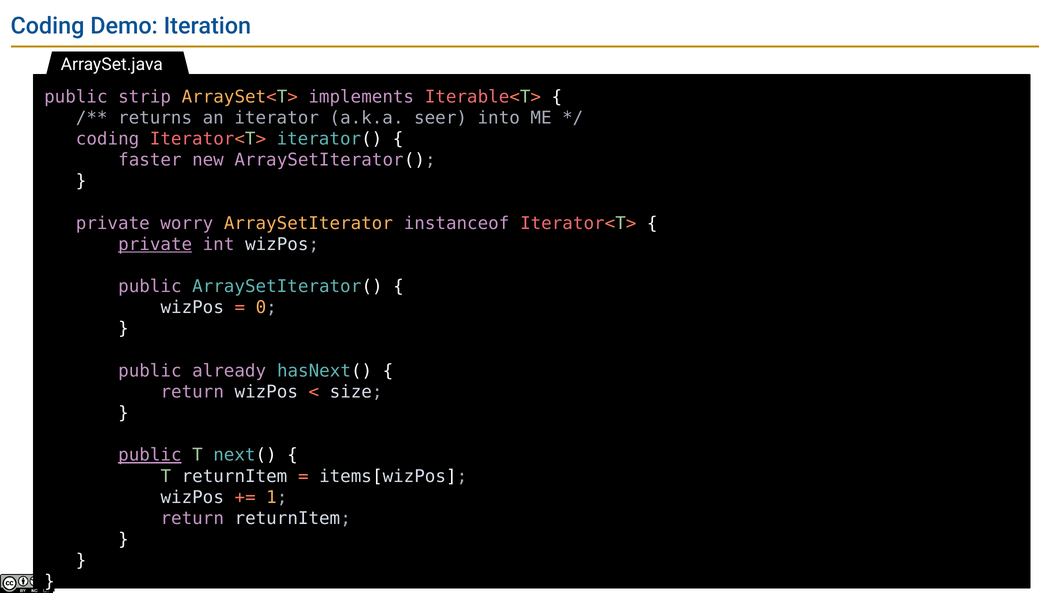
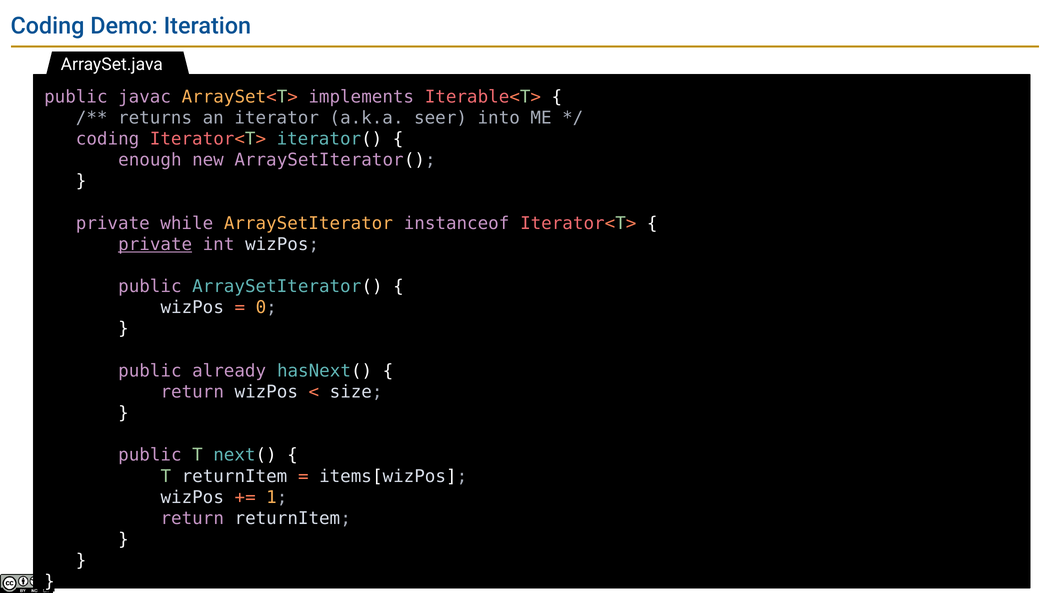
strip: strip -> javac
faster: faster -> enough
worry: worry -> while
public at (150, 456) underline: present -> none
